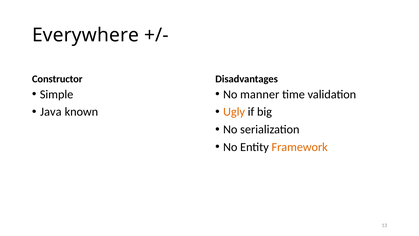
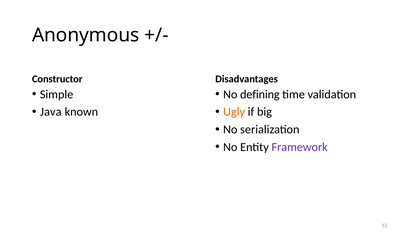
Everywhere: Everywhere -> Anonymous
manner: manner -> defining
Framework colour: orange -> purple
